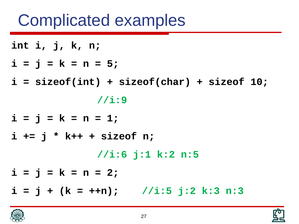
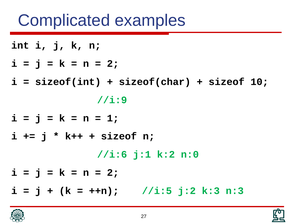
5 at (113, 64): 5 -> 2
n:5: n:5 -> n:0
